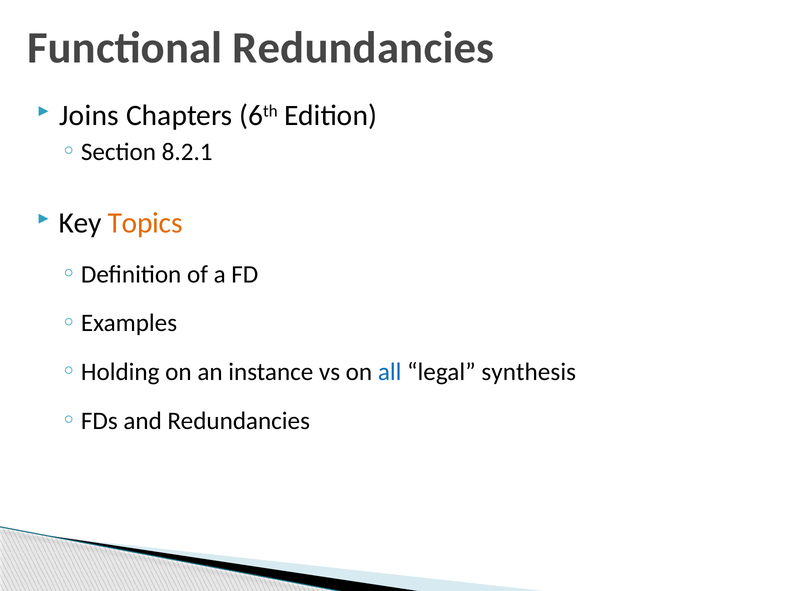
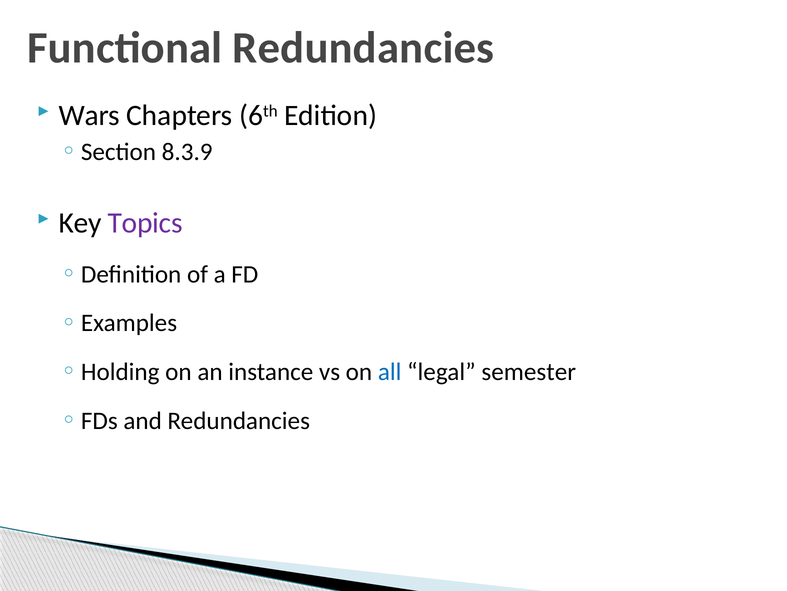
Joins: Joins -> Wars
8.2.1: 8.2.1 -> 8.3.9
Topics colour: orange -> purple
synthesis: synthesis -> semester
